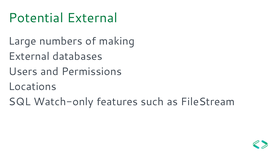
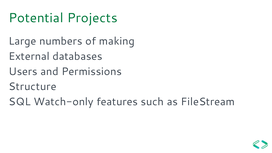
Potential External: External -> Projects
Locations: Locations -> Structure
